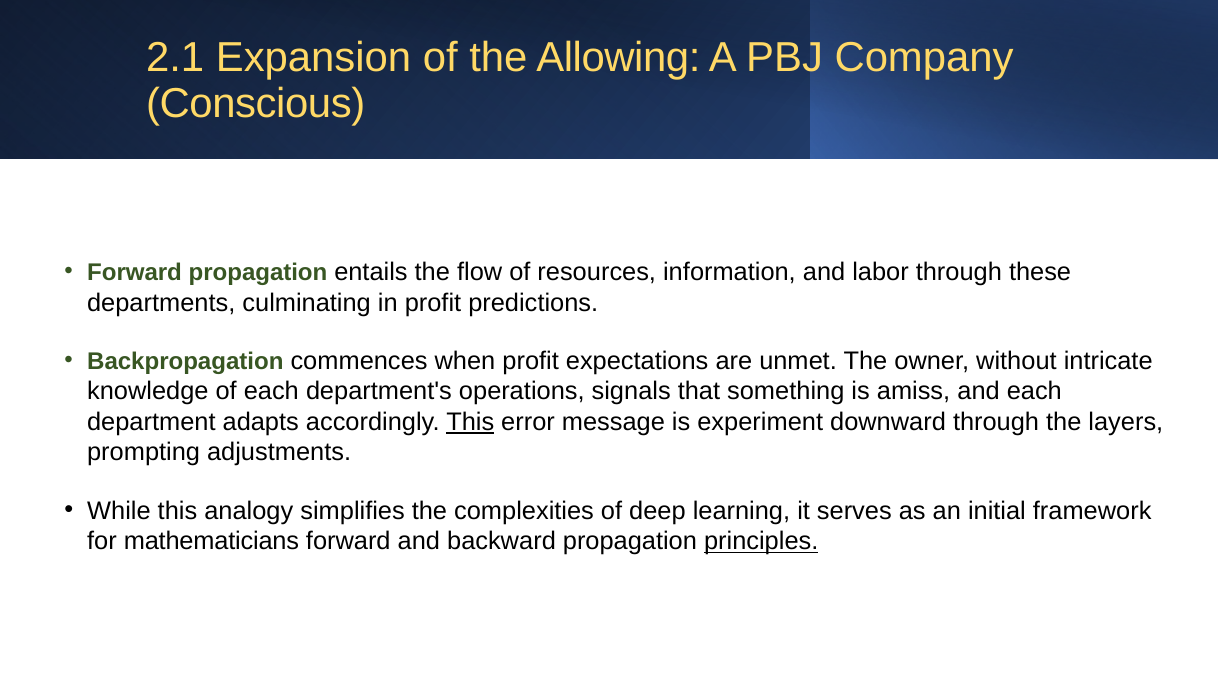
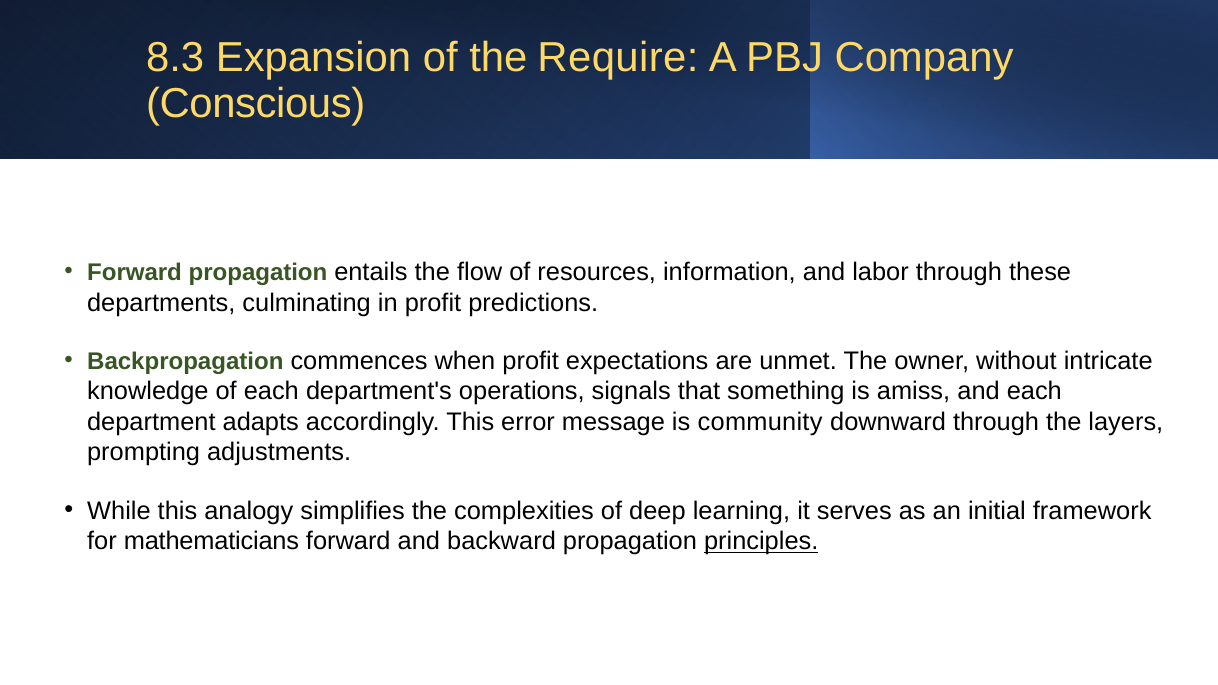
2.1: 2.1 -> 8.3
Allowing: Allowing -> Require
This at (470, 422) underline: present -> none
experiment: experiment -> community
